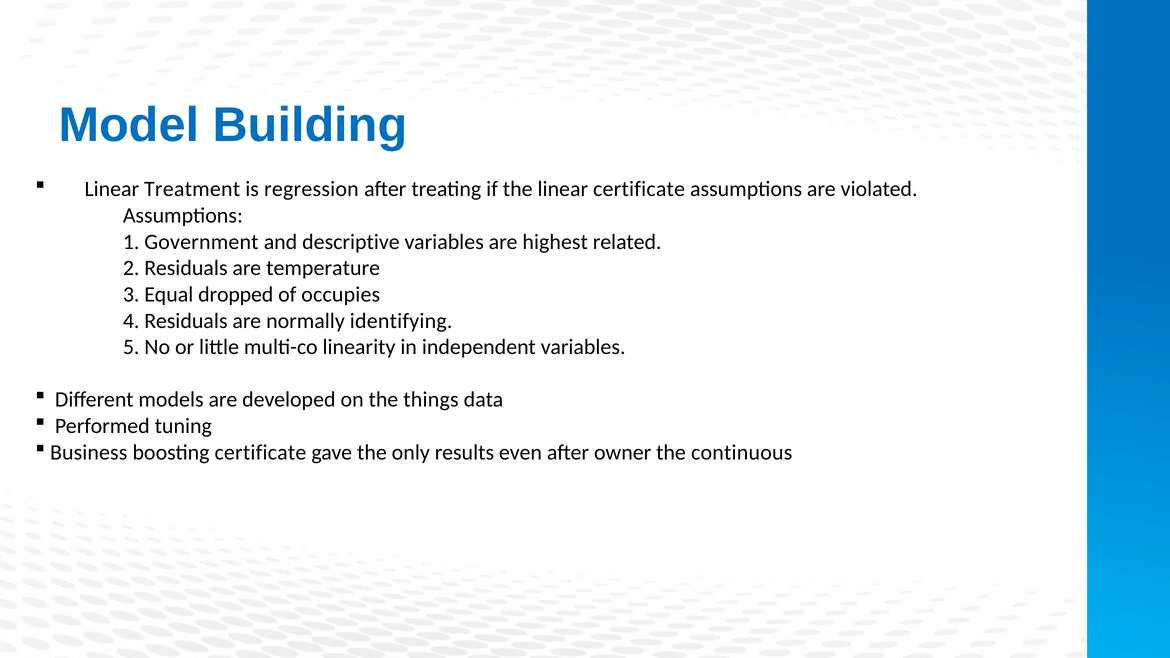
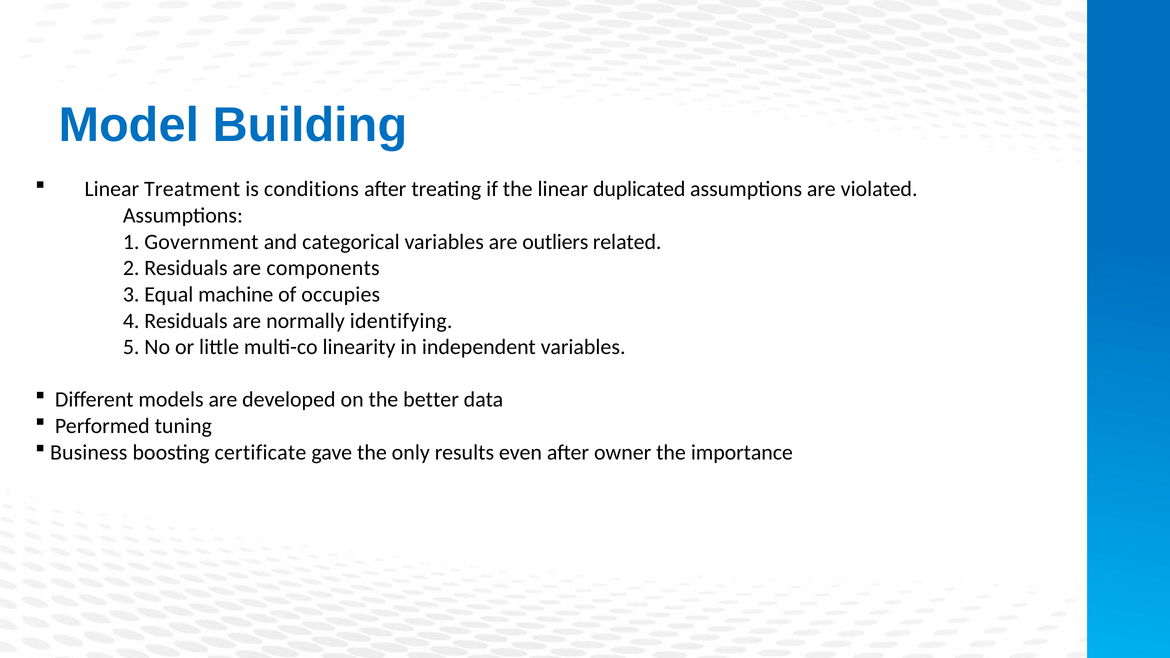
regression: regression -> conditions
linear certificate: certificate -> duplicated
descriptive: descriptive -> categorical
highest: highest -> outliers
temperature: temperature -> components
dropped: dropped -> machine
things: things -> better
continuous: continuous -> importance
